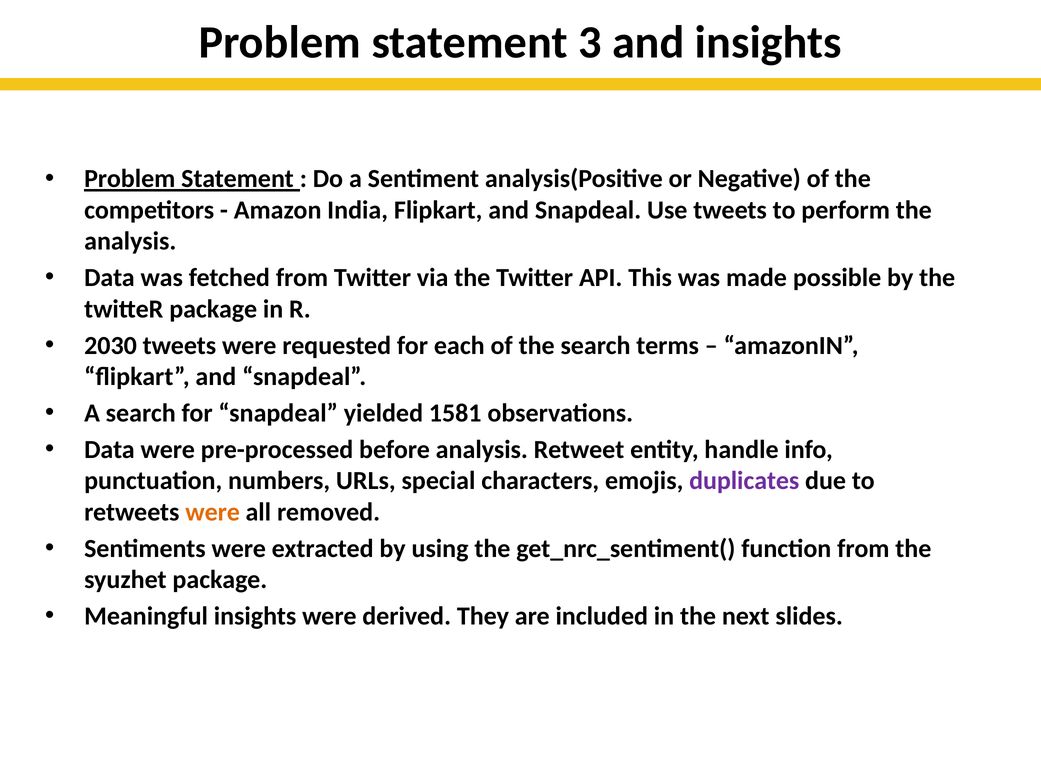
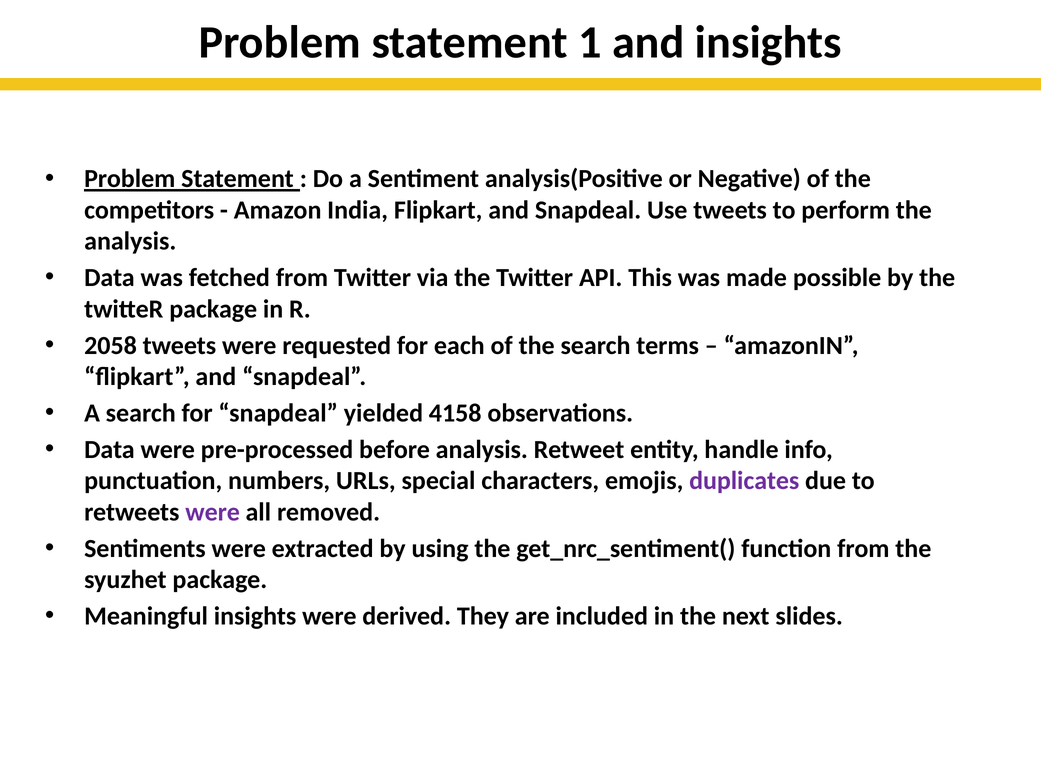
3: 3 -> 1
2030: 2030 -> 2058
1581: 1581 -> 4158
were at (213, 512) colour: orange -> purple
